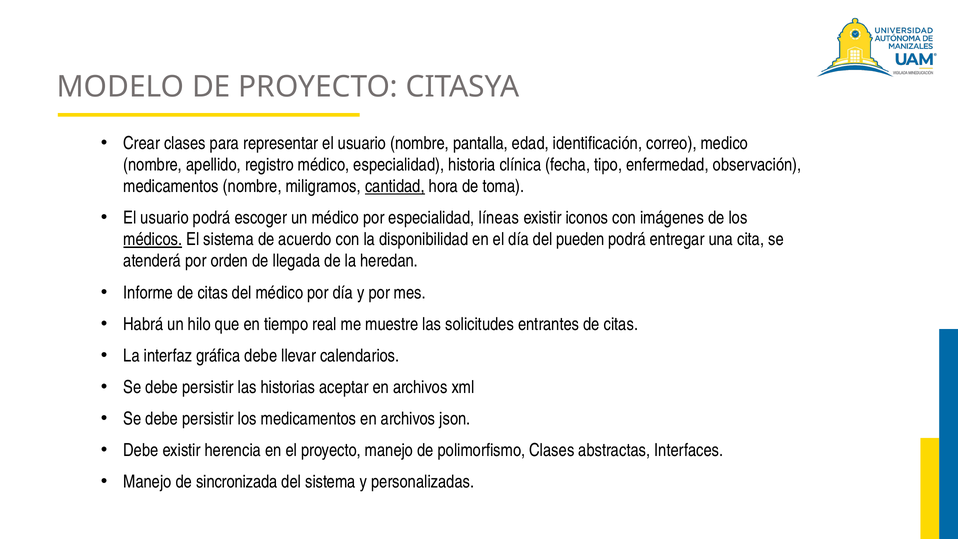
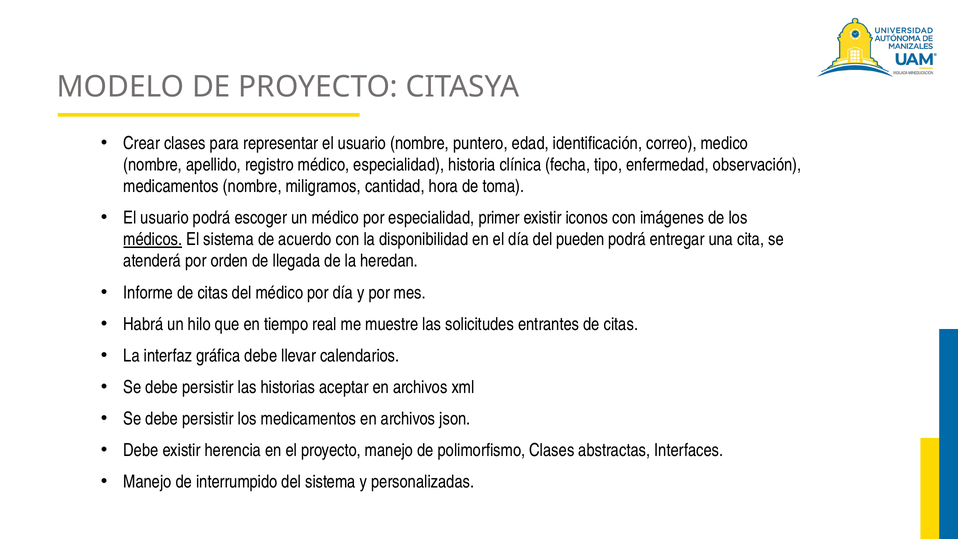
pantalla: pantalla -> puntero
cantidad underline: present -> none
líneas: líneas -> primer
sincronizada: sincronizada -> interrumpido
